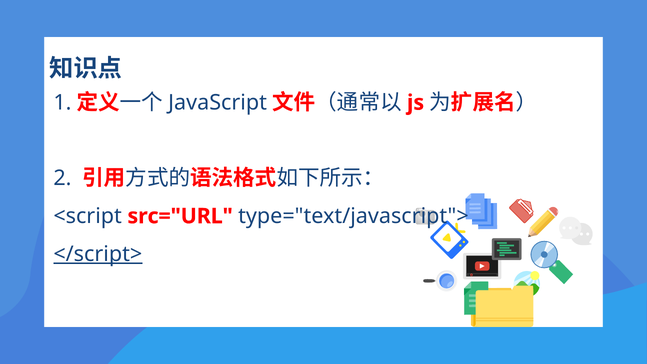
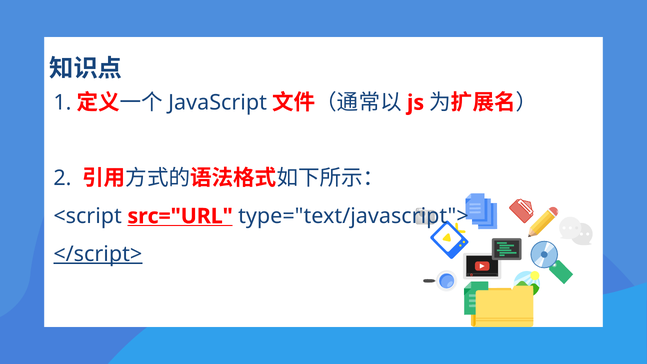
src="URL underline: none -> present
